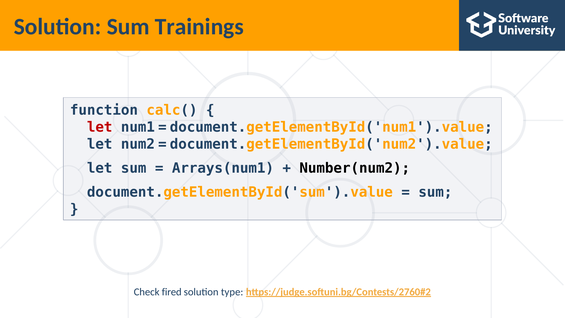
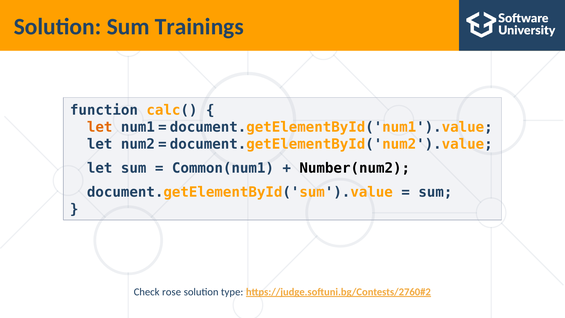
let at (100, 127) colour: red -> orange
Arrays(num1: Arrays(num1 -> Common(num1
fired: fired -> rose
